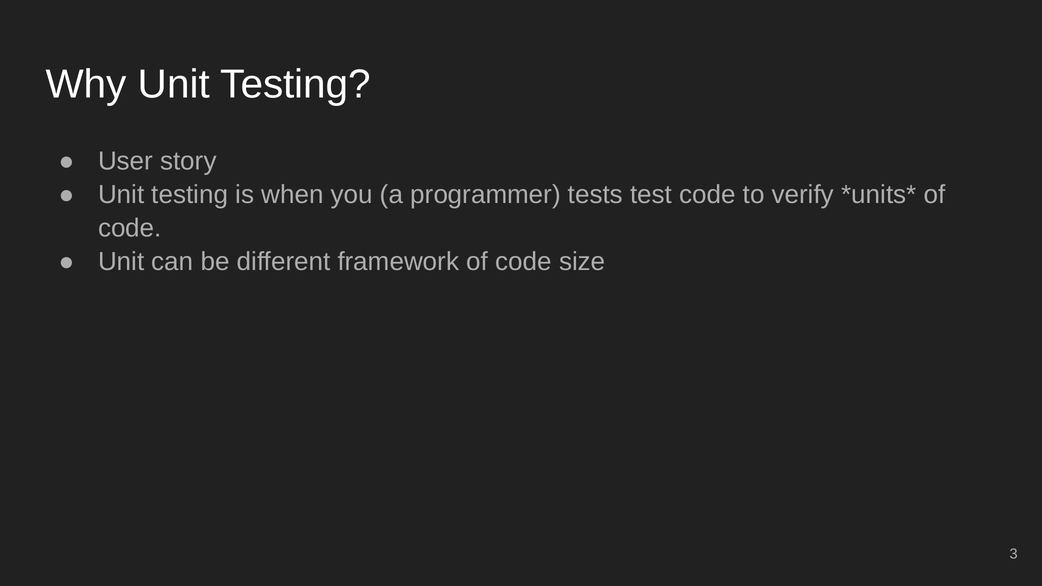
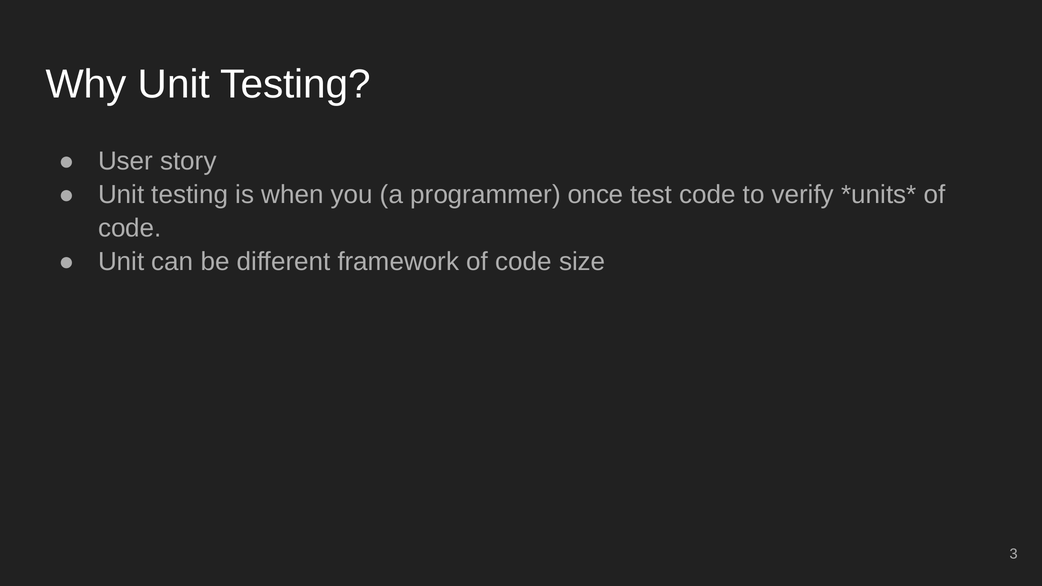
tests: tests -> once
